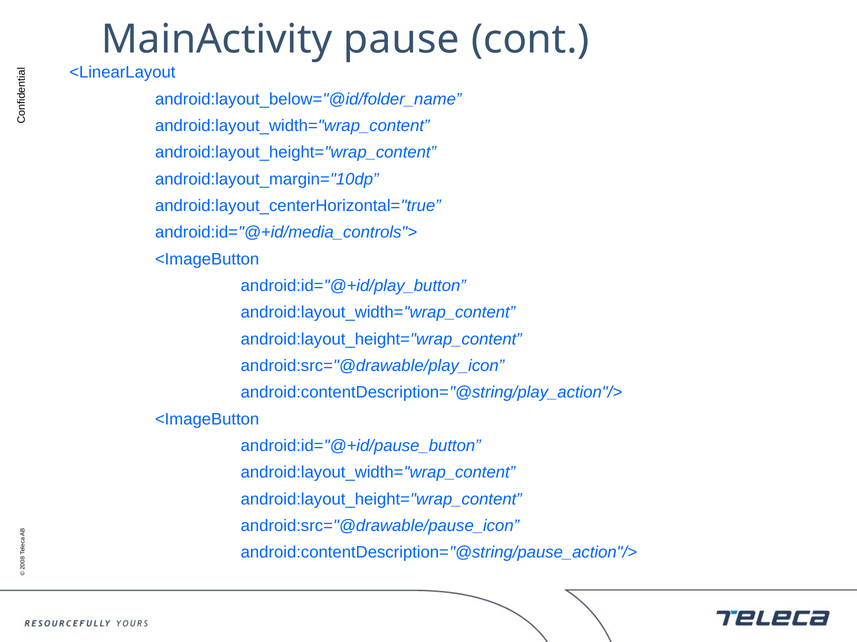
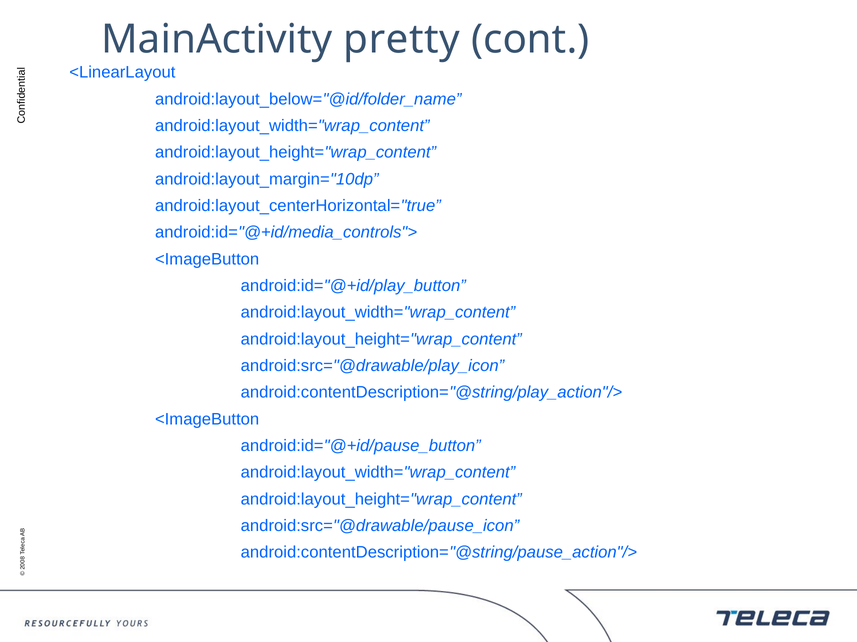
pause: pause -> pretty
